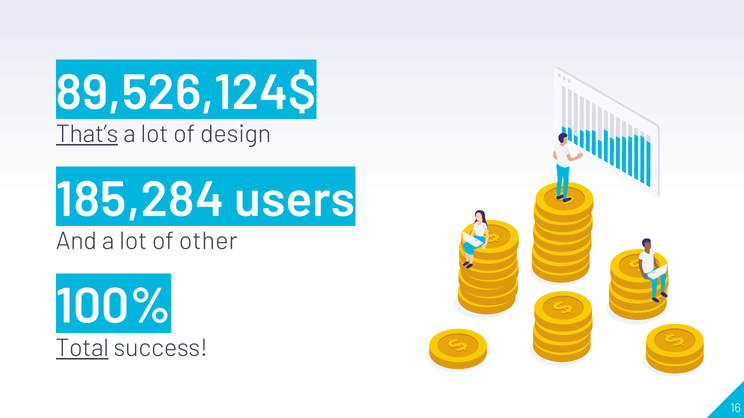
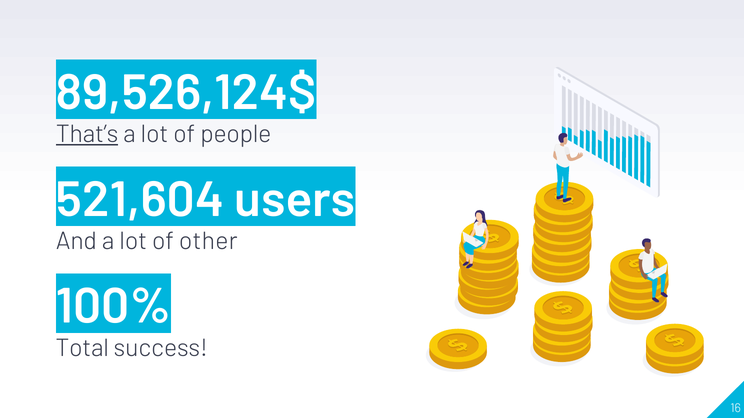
design: design -> people
185,284: 185,284 -> 521,604
Total underline: present -> none
